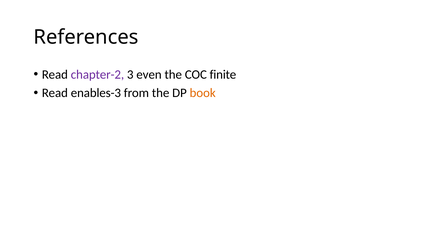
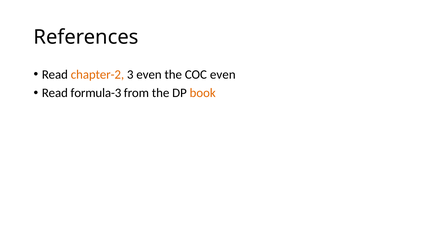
chapter-2 colour: purple -> orange
COC finite: finite -> even
enables-3: enables-3 -> formula-3
